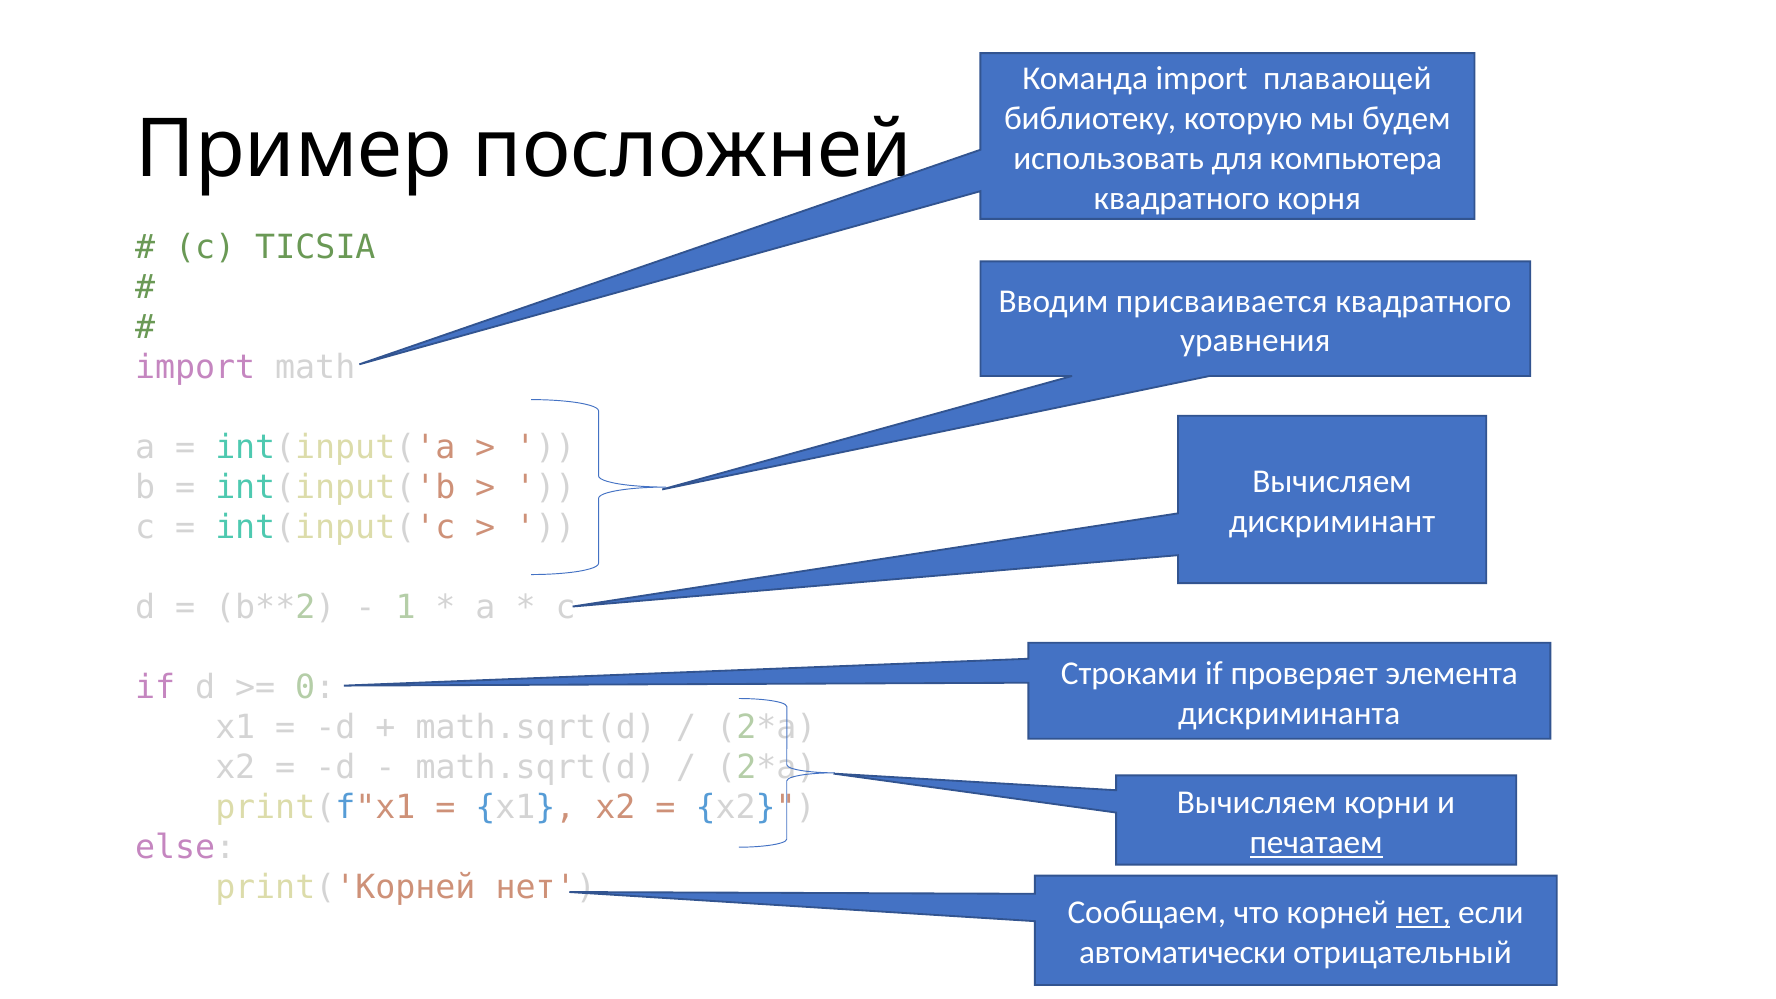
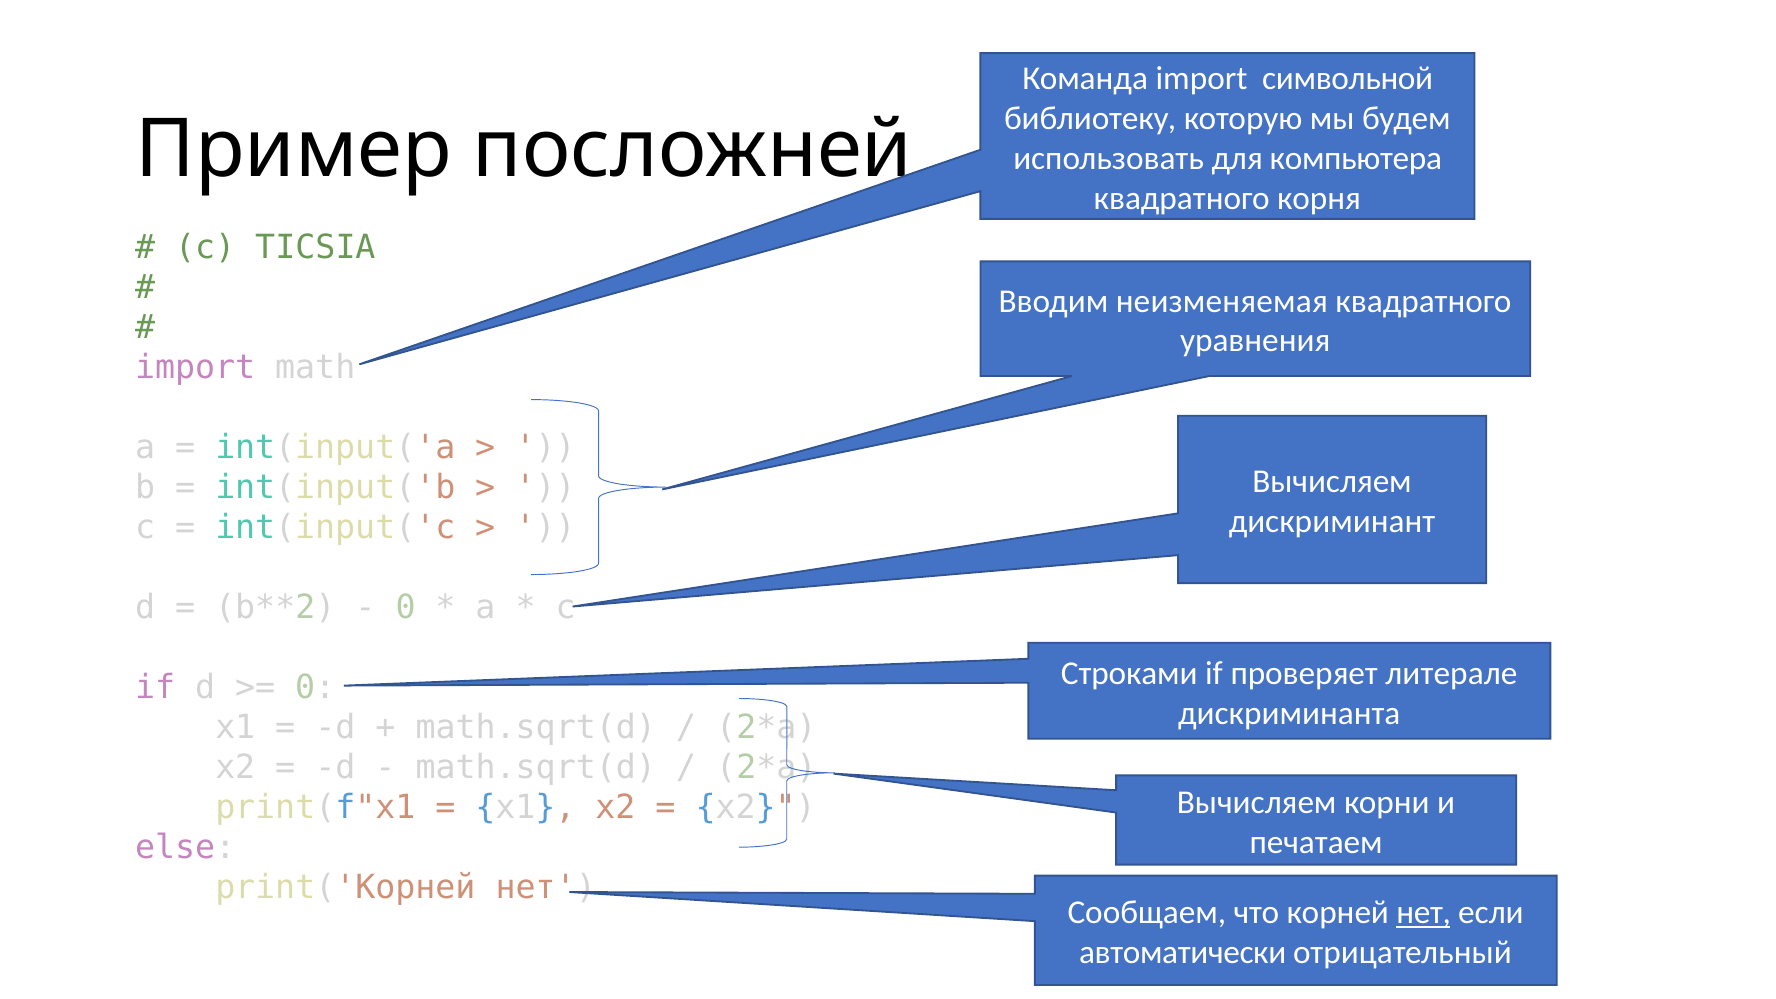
плавающей: плавающей -> символьной
присваивается: присваивается -> неизменяемая
1 at (406, 607): 1 -> 0
элемента: элемента -> литерале
печатаем underline: present -> none
